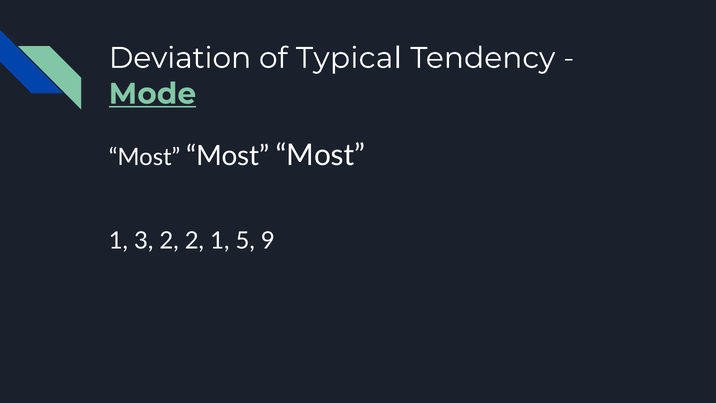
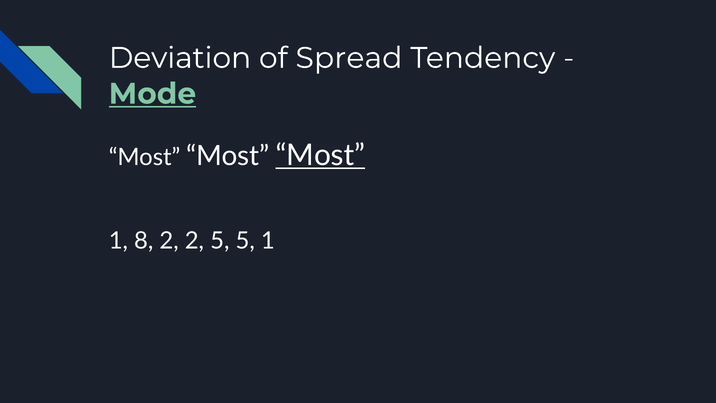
Typical: Typical -> Spread
Most at (320, 155) underline: none -> present
3: 3 -> 8
2 1: 1 -> 5
5 9: 9 -> 1
